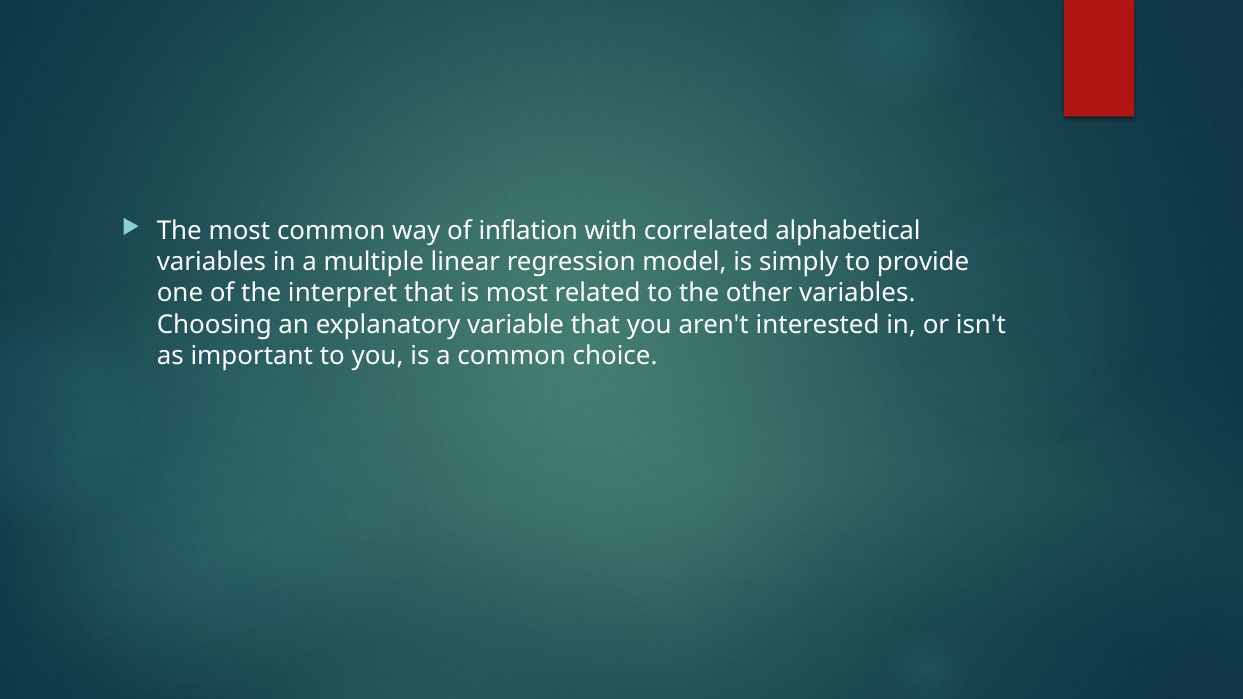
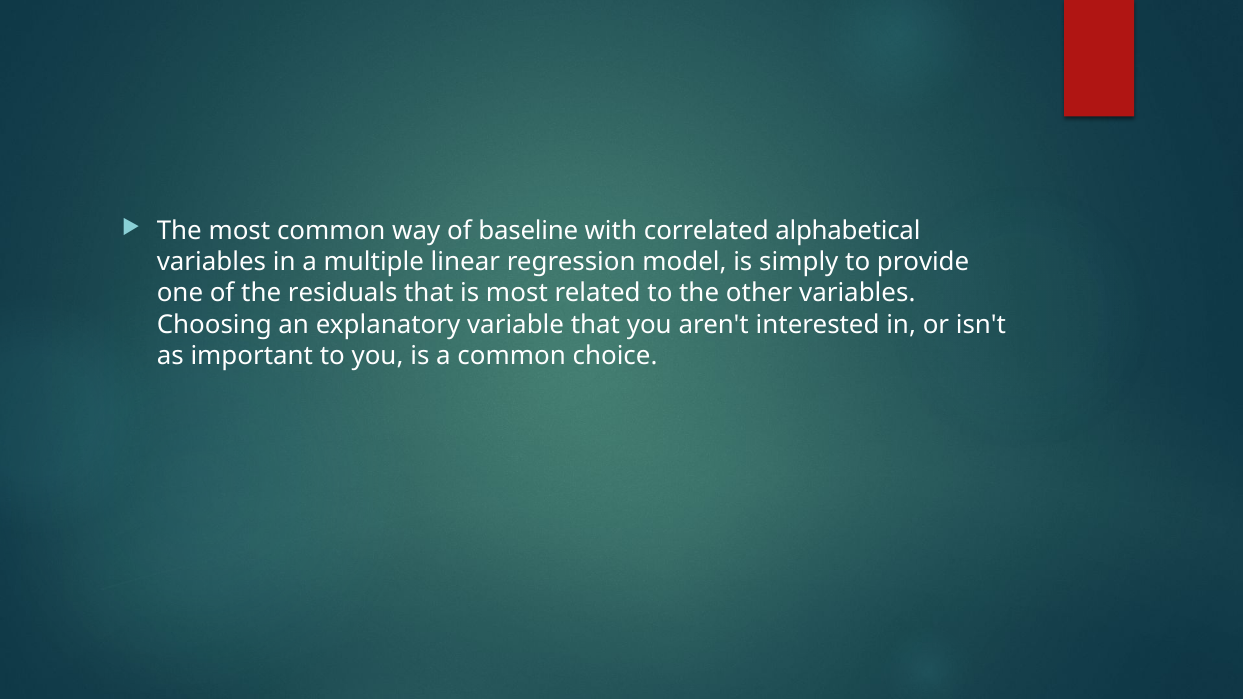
inflation: inflation -> baseline
interpret: interpret -> residuals
